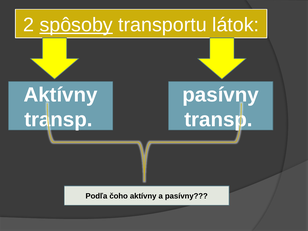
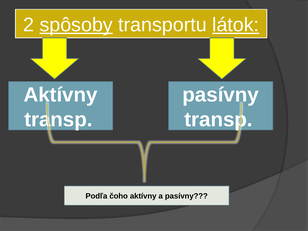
látok underline: none -> present
